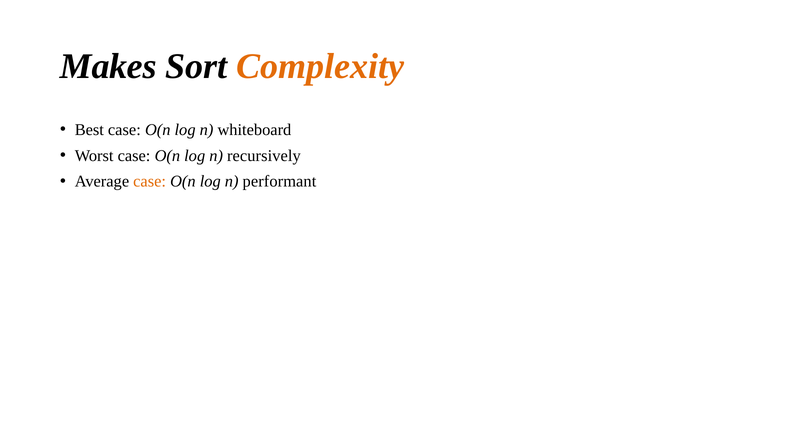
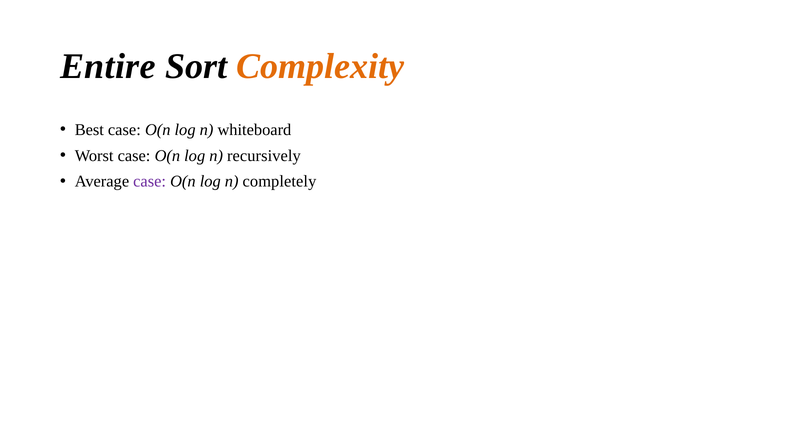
Makes: Makes -> Entire
case at (150, 181) colour: orange -> purple
performant: performant -> completely
